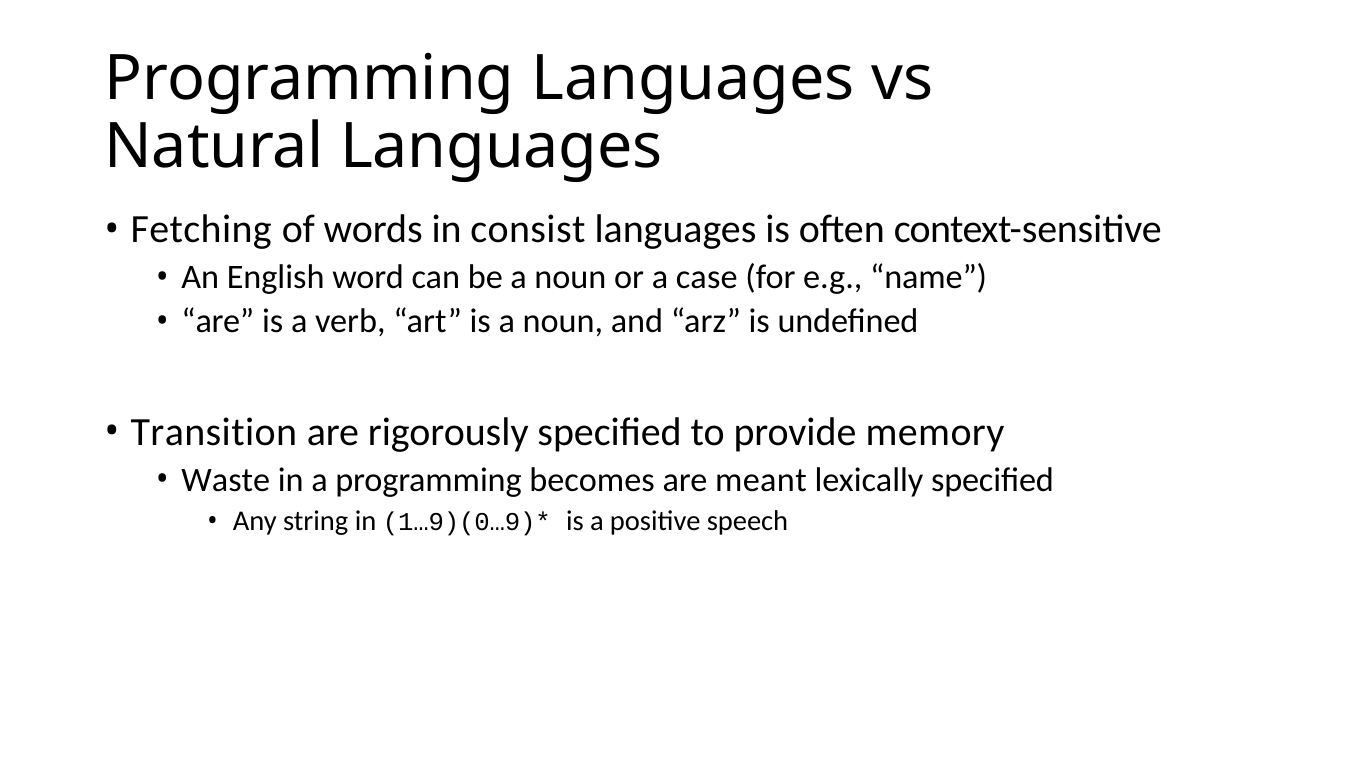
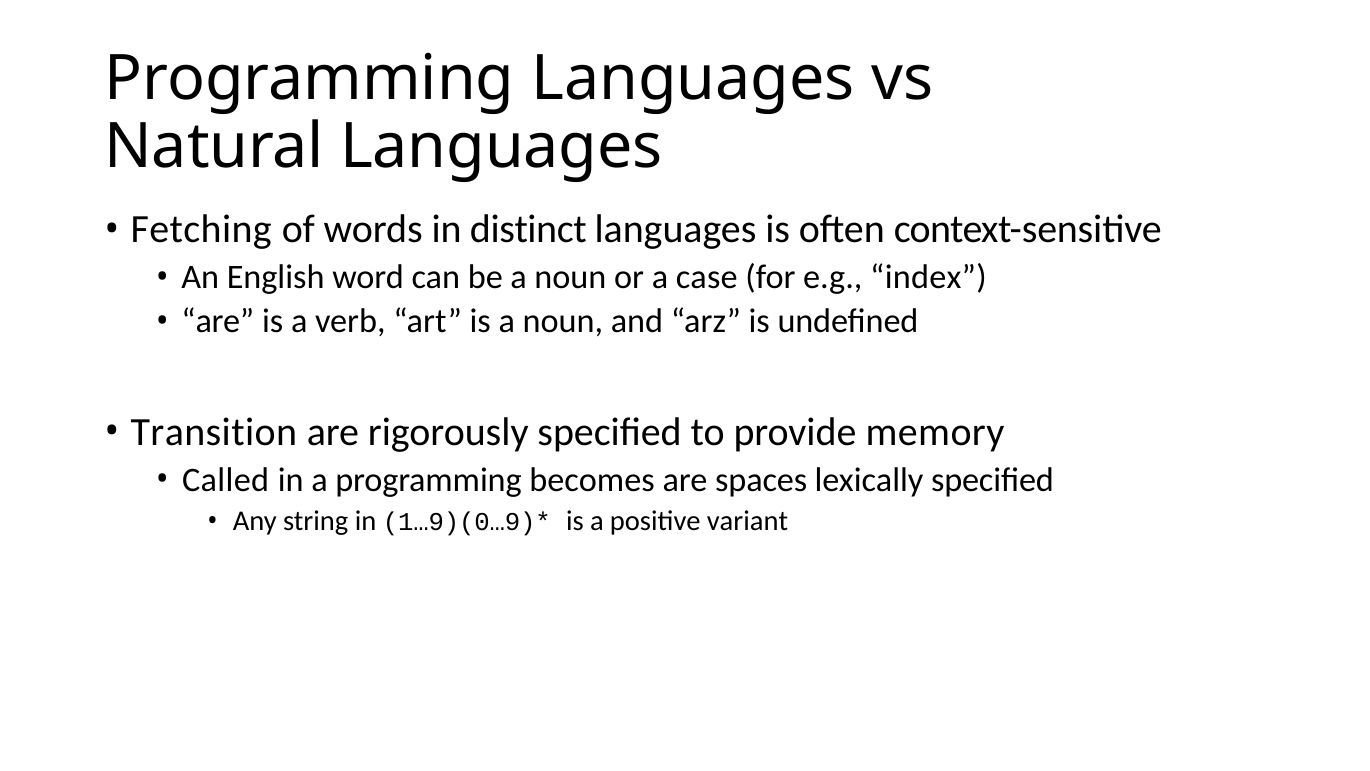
consist: consist -> distinct
name: name -> index
Waste: Waste -> Called
meant: meant -> spaces
speech: speech -> variant
